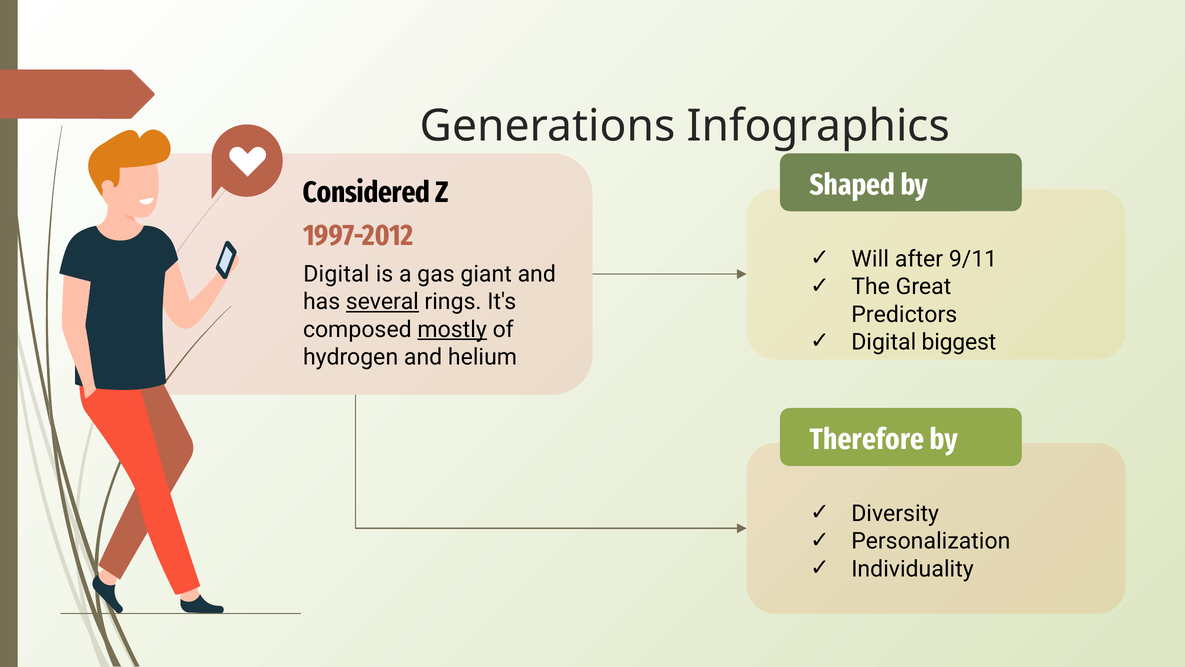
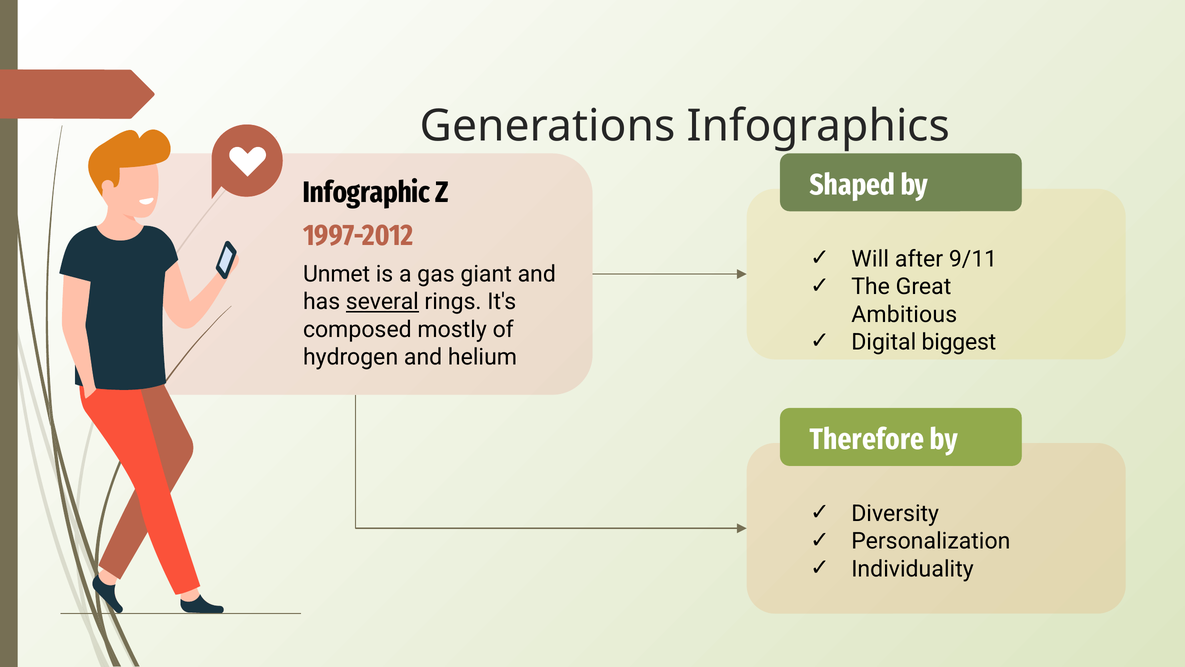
Considered: Considered -> Infographic
Digital at (336, 274): Digital -> Unmet
Predictors: Predictors -> Ambitious
mostly underline: present -> none
